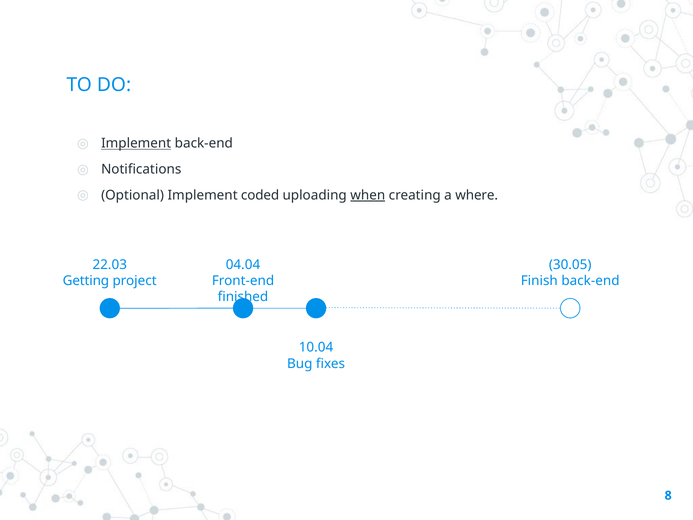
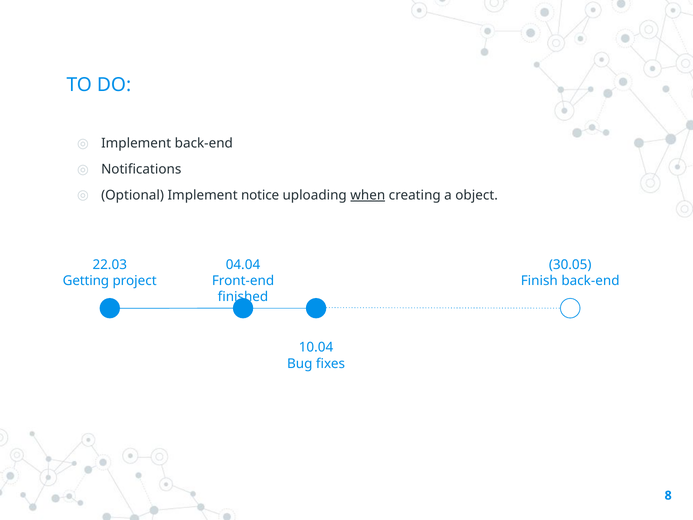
Implement at (136, 143) underline: present -> none
coded: coded -> notice
where: where -> object
